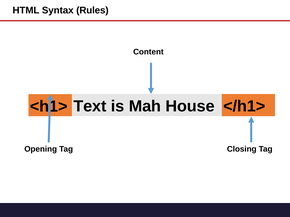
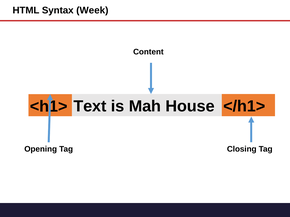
Rules: Rules -> Week
